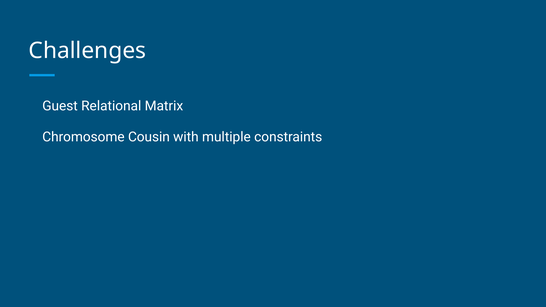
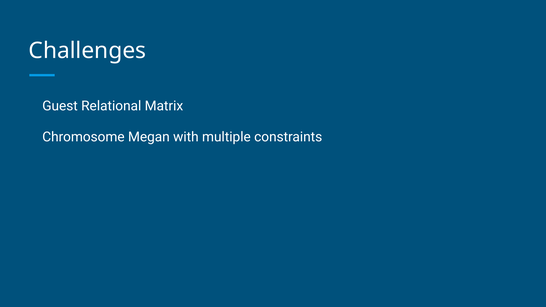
Cousin: Cousin -> Megan
